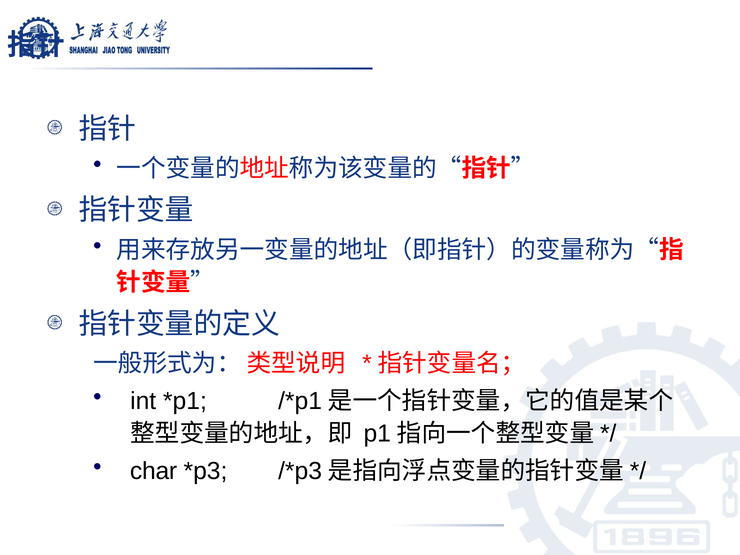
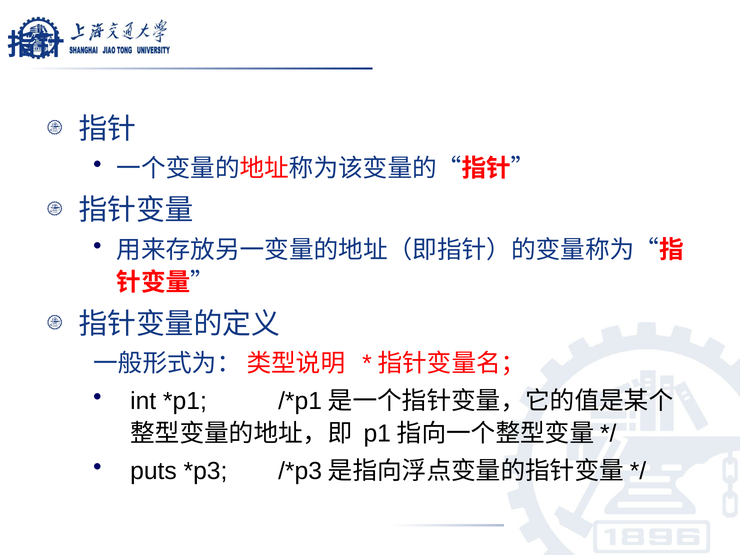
char: char -> puts
